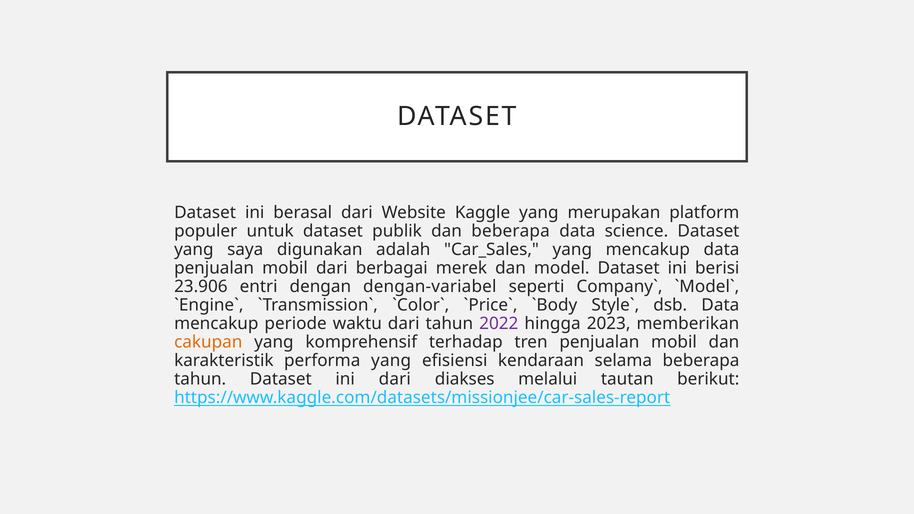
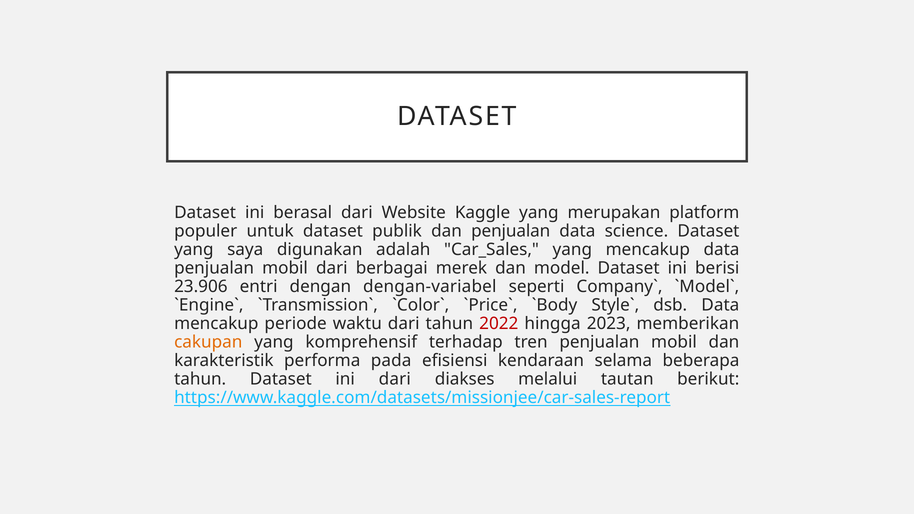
dan beberapa: beberapa -> penjualan
2022 colour: purple -> red
performa yang: yang -> pada
